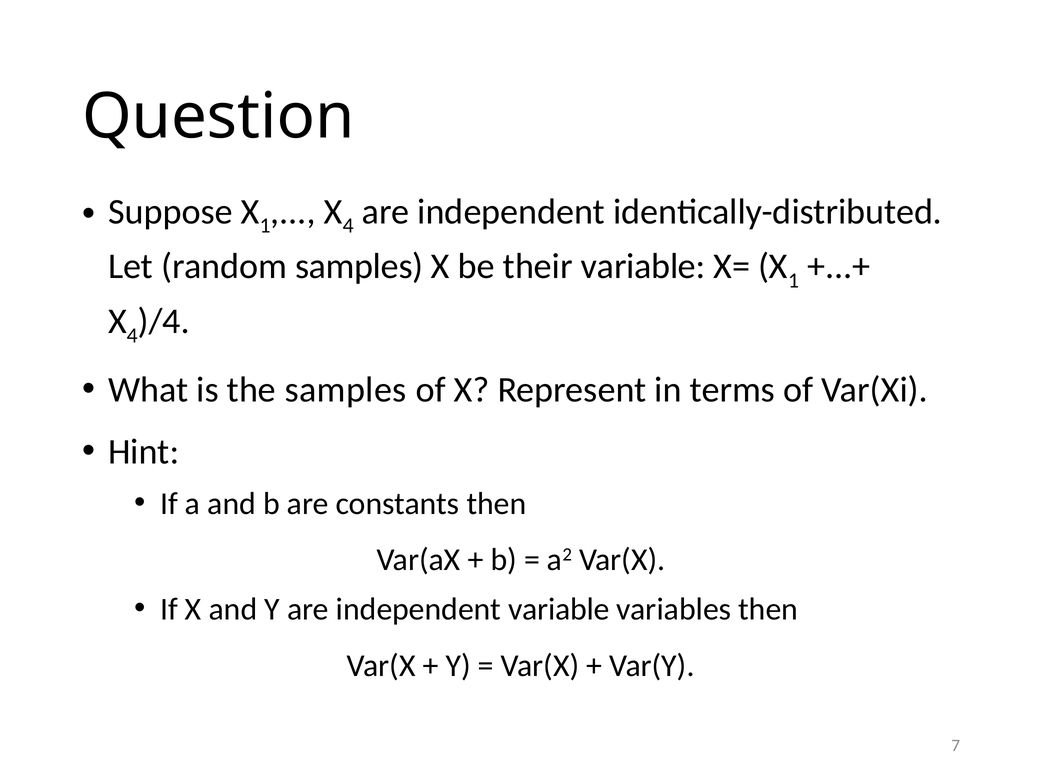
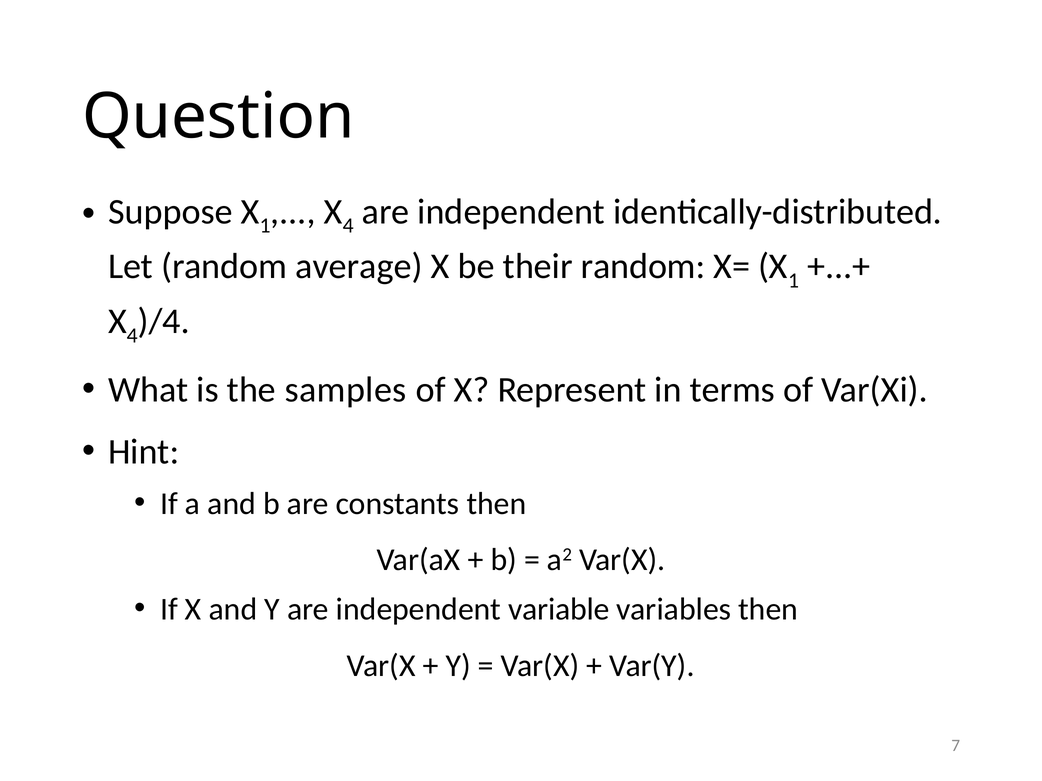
random samples: samples -> average
their variable: variable -> random
